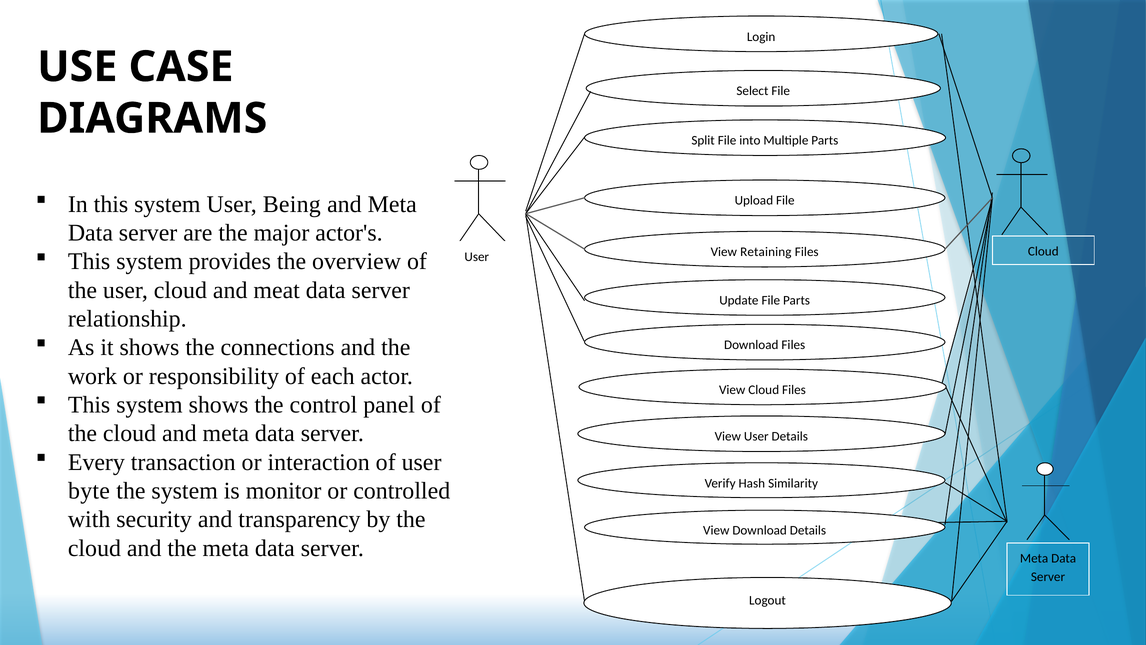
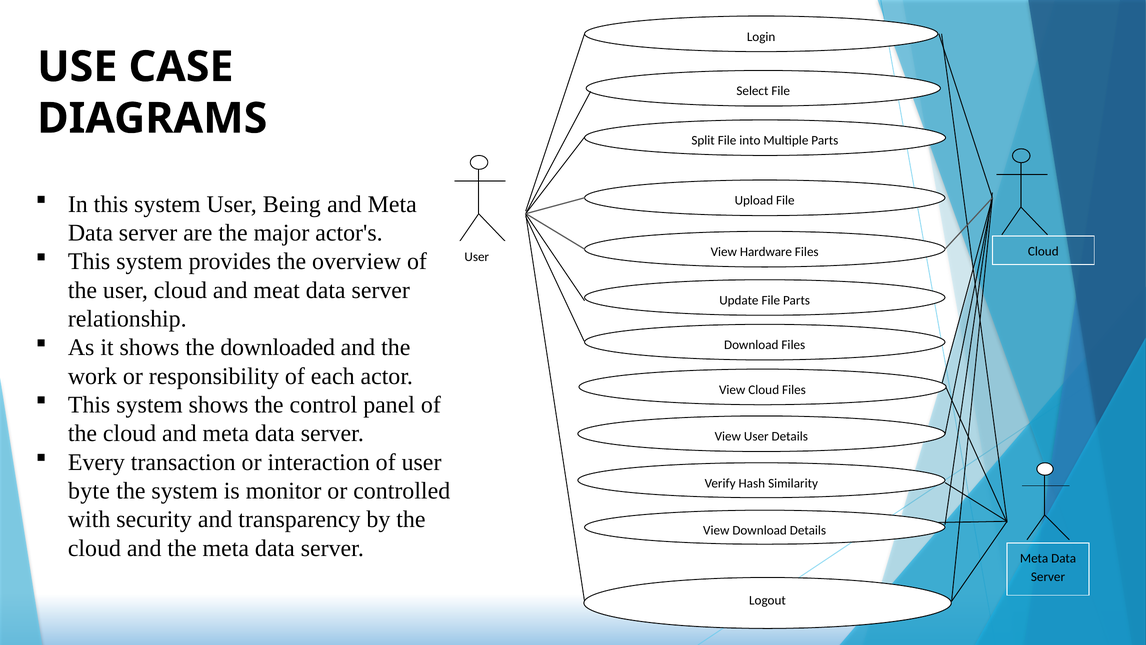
Retaining: Retaining -> Hardware
connections: connections -> downloaded
